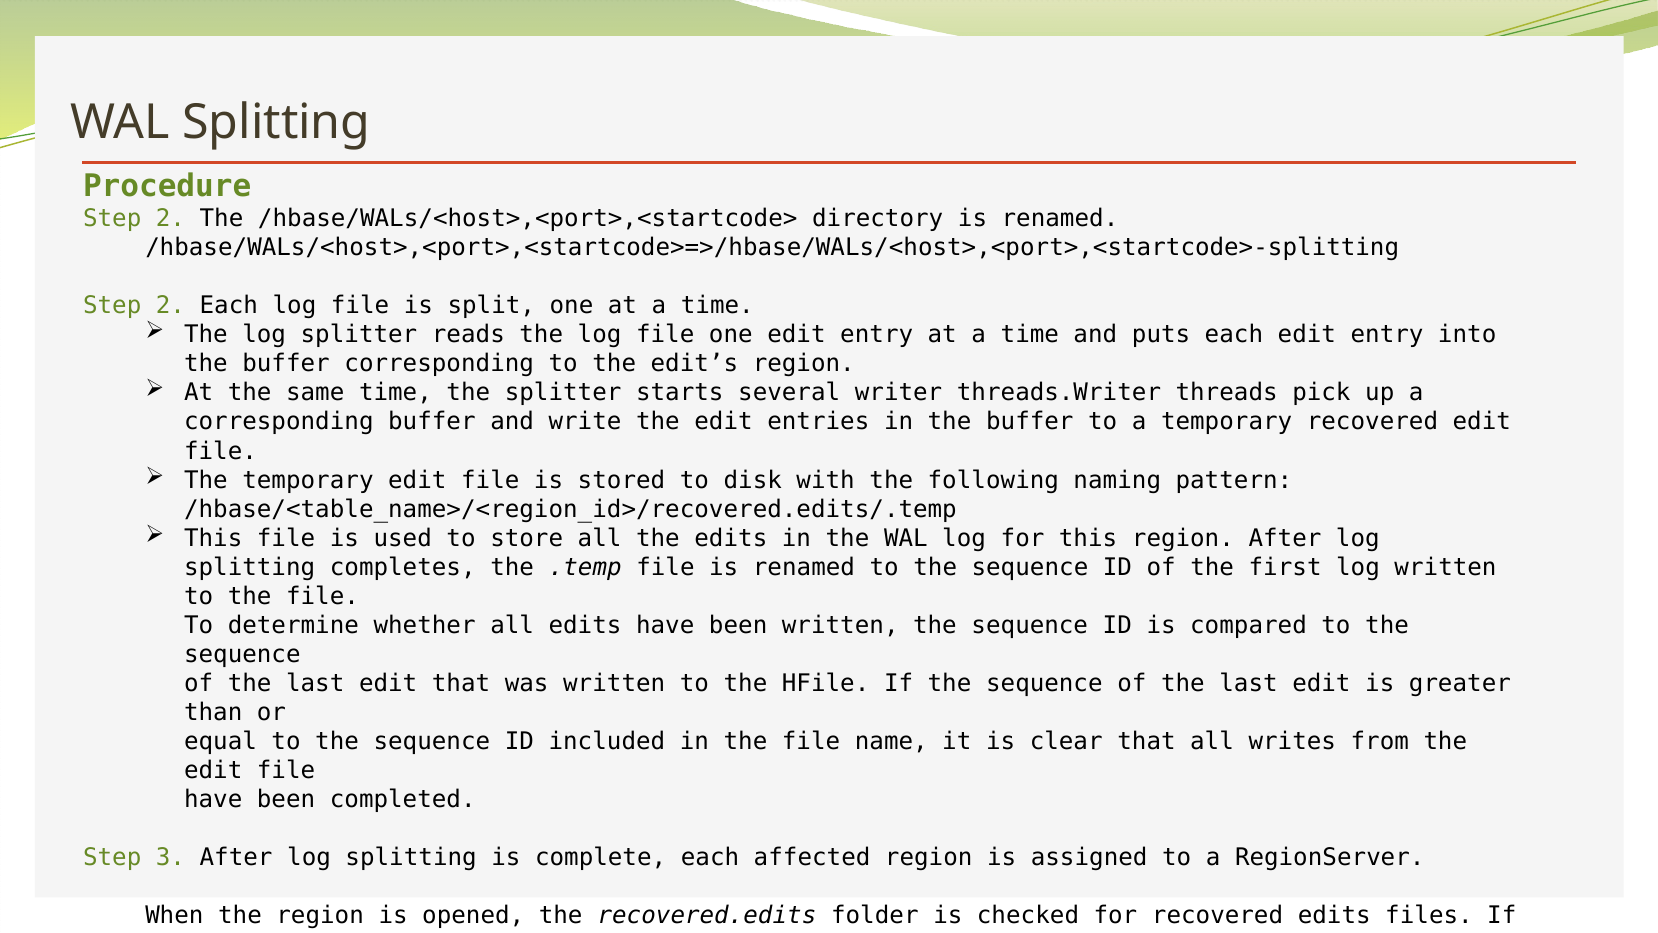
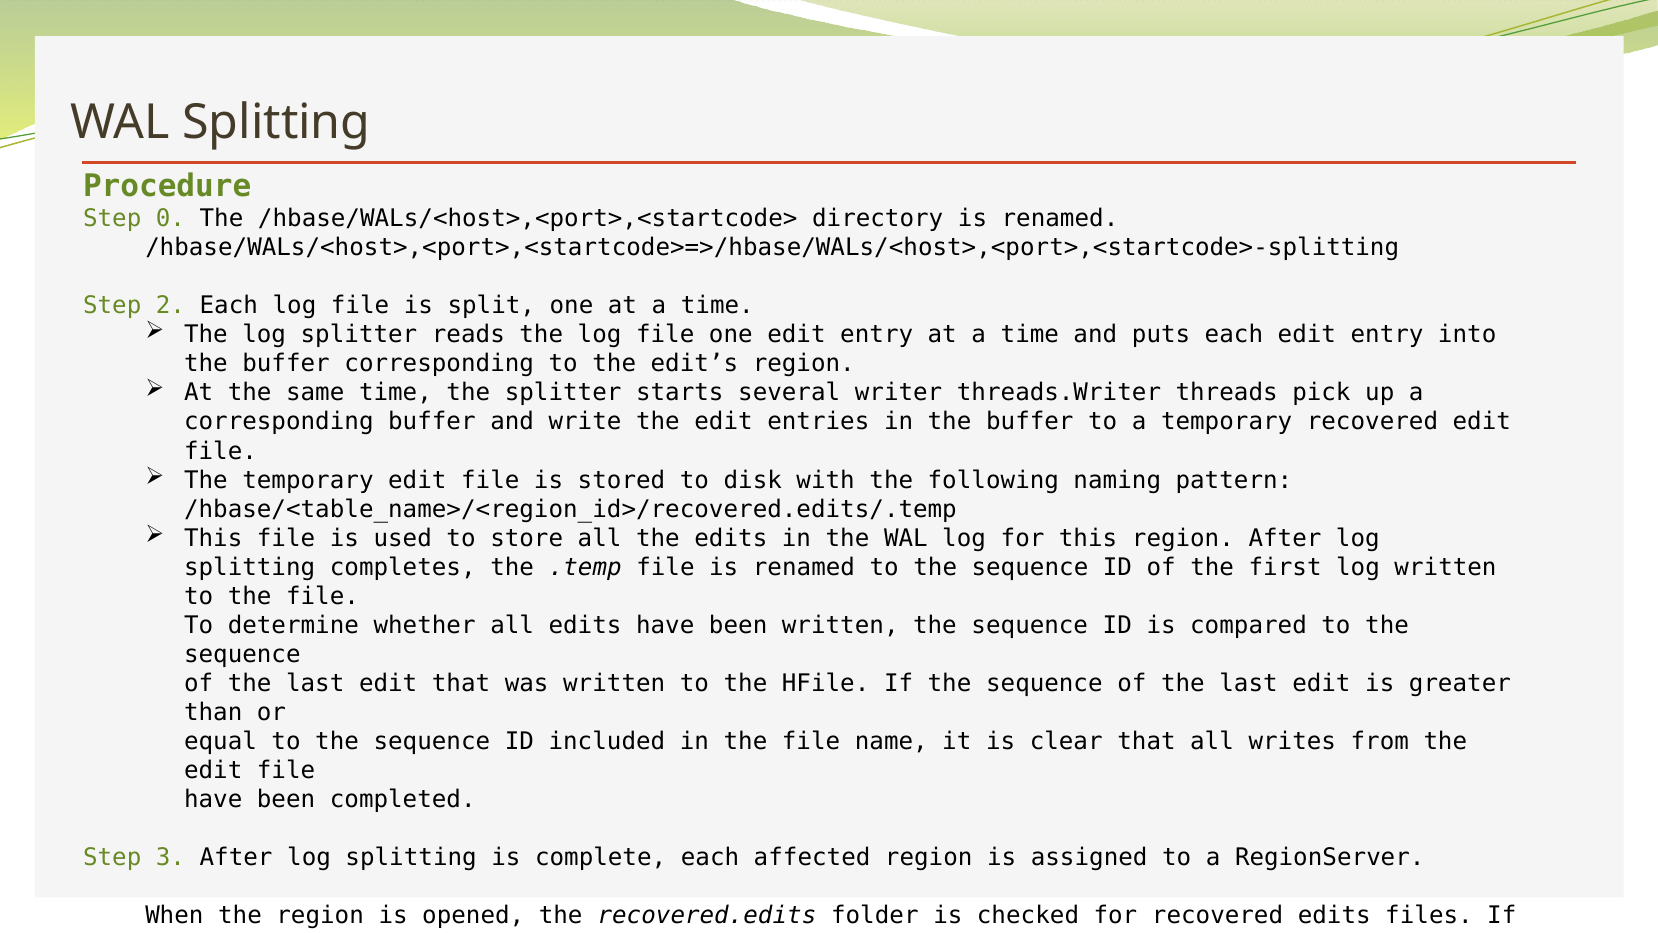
2 at (170, 219): 2 -> 0
